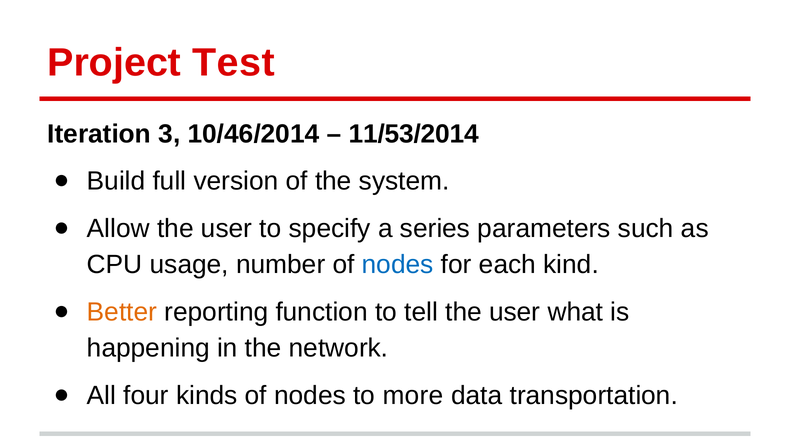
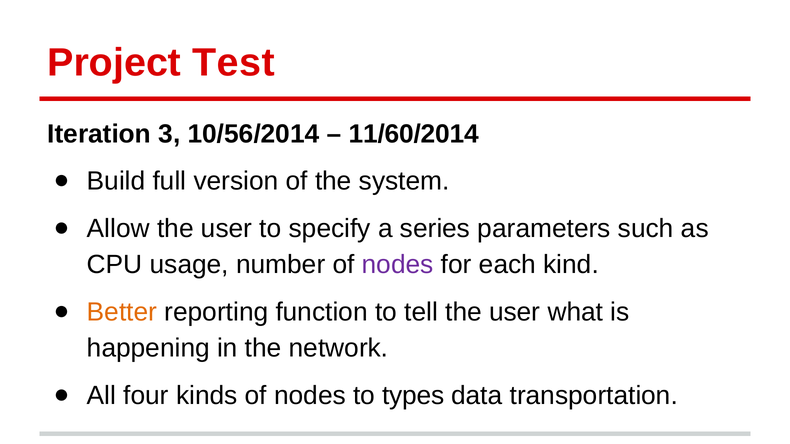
10/46/2014: 10/46/2014 -> 10/56/2014
11/53/2014: 11/53/2014 -> 11/60/2014
nodes at (398, 265) colour: blue -> purple
more: more -> types
